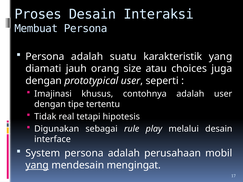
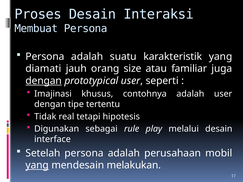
choices: choices -> familiar
dengan at (44, 81) underline: none -> present
System: System -> Setelah
mengingat: mengingat -> melakukan
